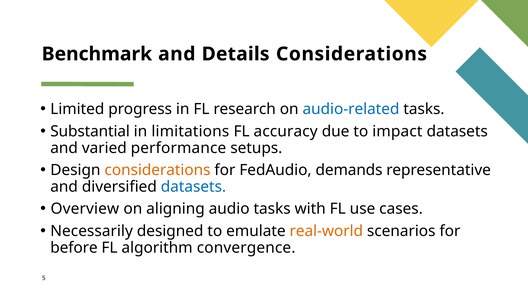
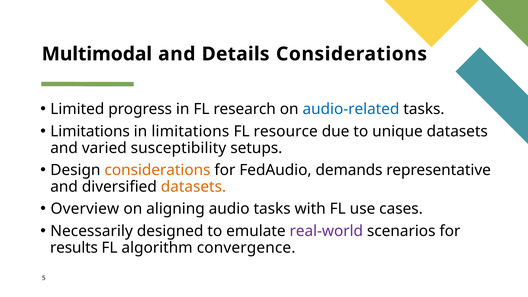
Benchmark: Benchmark -> Multimodal
Substantial at (90, 131): Substantial -> Limitations
accuracy: accuracy -> resource
impact: impact -> unique
performance: performance -> susceptibility
datasets at (193, 187) colour: blue -> orange
real-world colour: orange -> purple
before: before -> results
